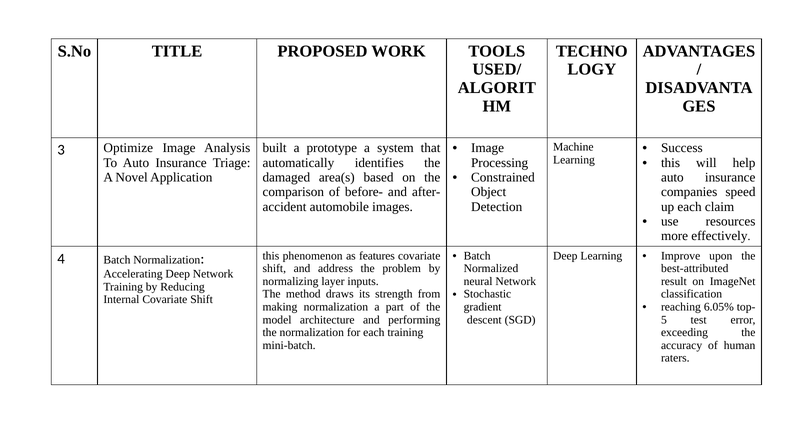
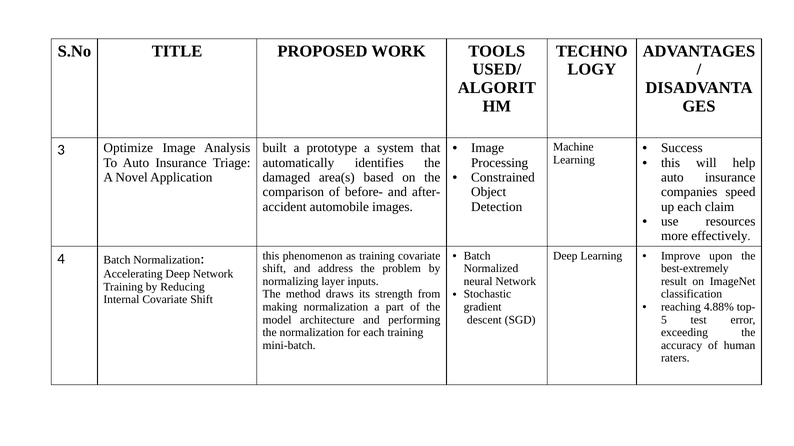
as features: features -> training
best-attributed: best-attributed -> best-extremely
6.05%: 6.05% -> 4.88%
